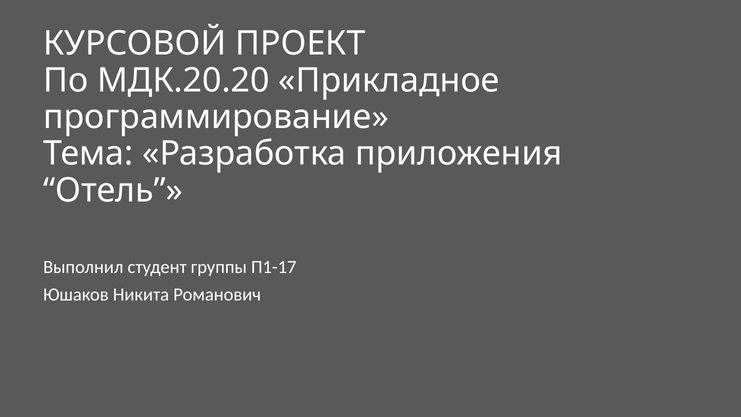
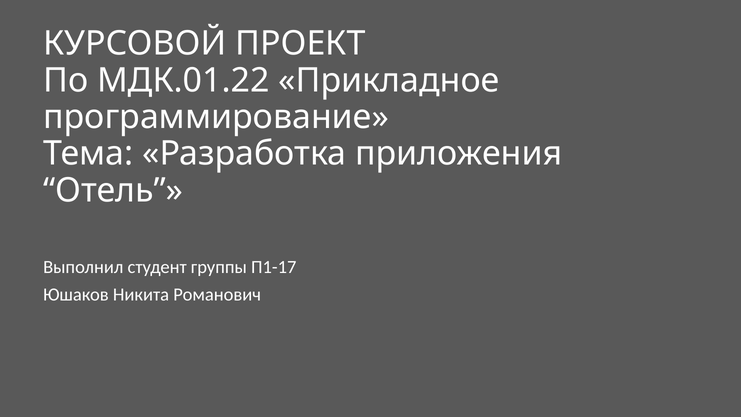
МДК.20.20: МДК.20.20 -> МДК.01.22
